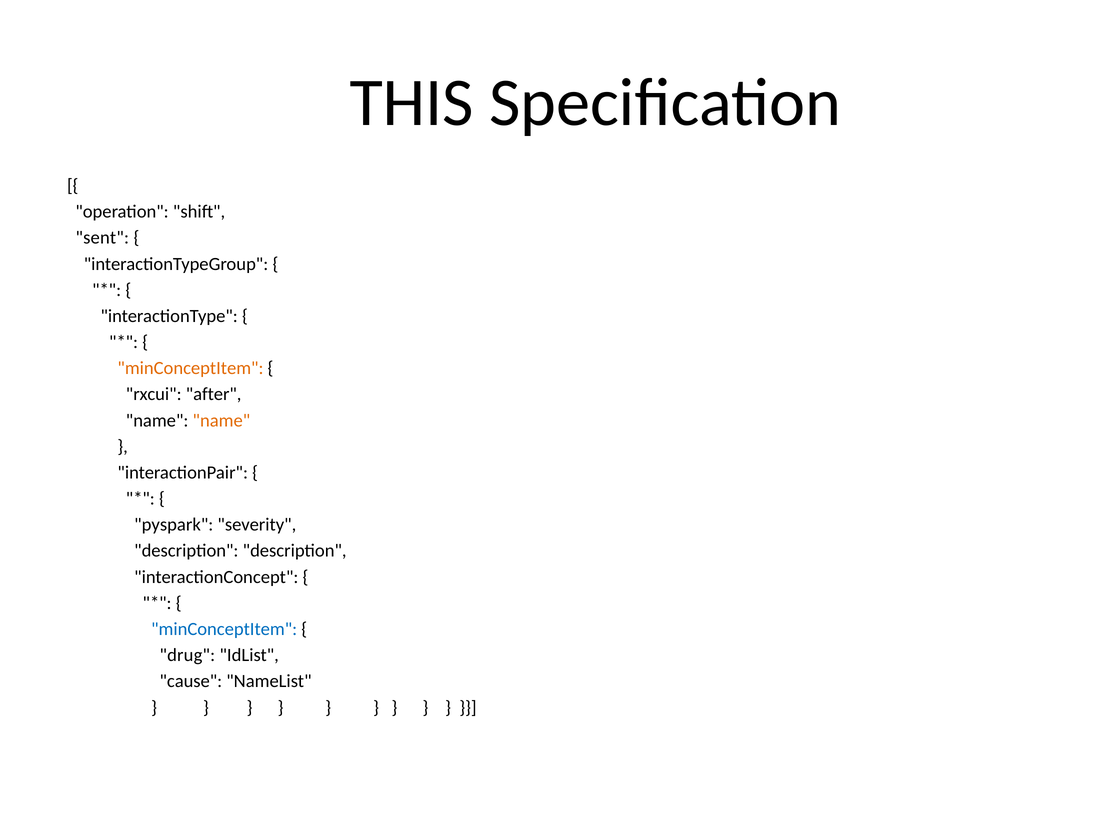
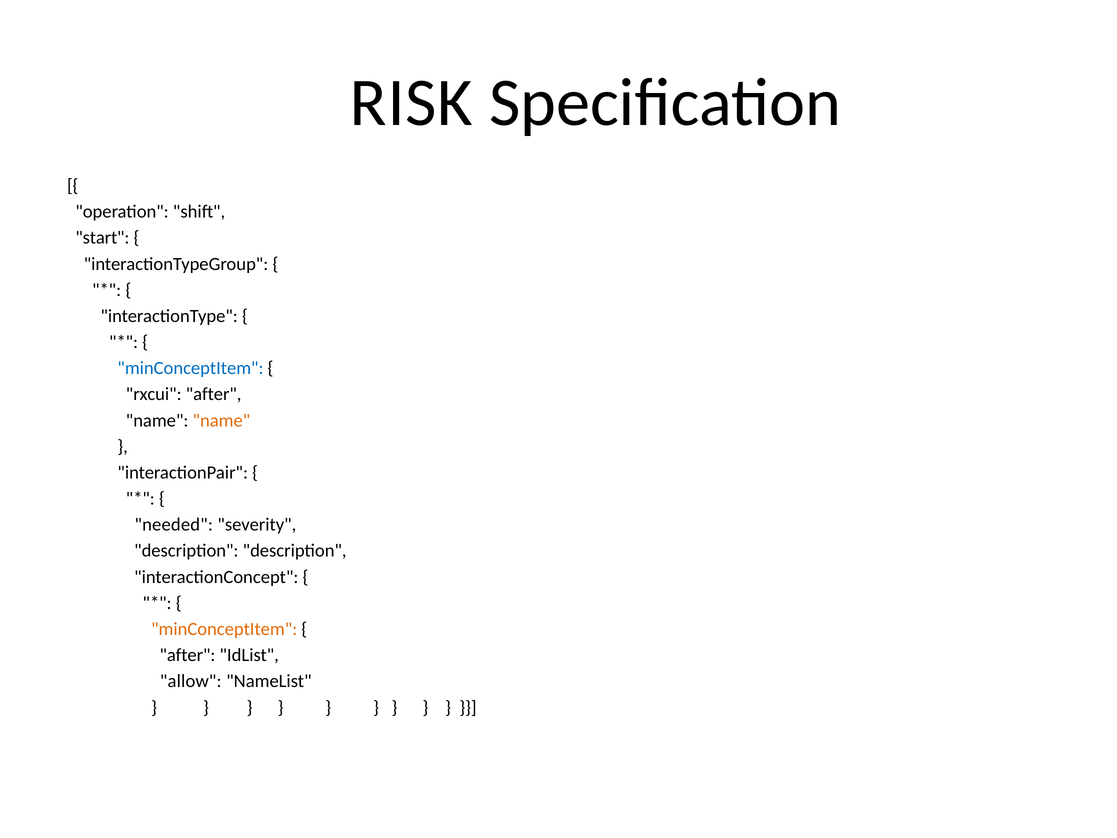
THIS: THIS -> RISK
sent: sent -> start
minConceptItem at (190, 368) colour: orange -> blue
pyspark: pyspark -> needed
minConceptItem at (224, 629) colour: blue -> orange
drug at (187, 655): drug -> after
cause: cause -> allow
